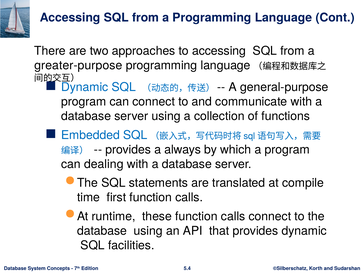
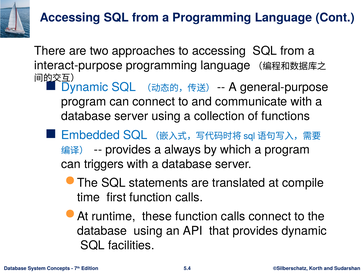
greater-purpose: greater-purpose -> interact-purpose
dealing: dealing -> triggers
